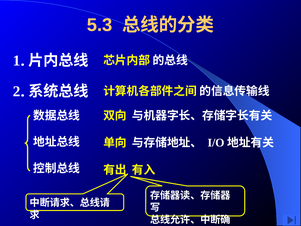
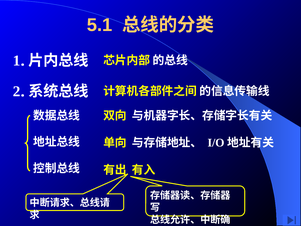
5.3: 5.3 -> 5.1
